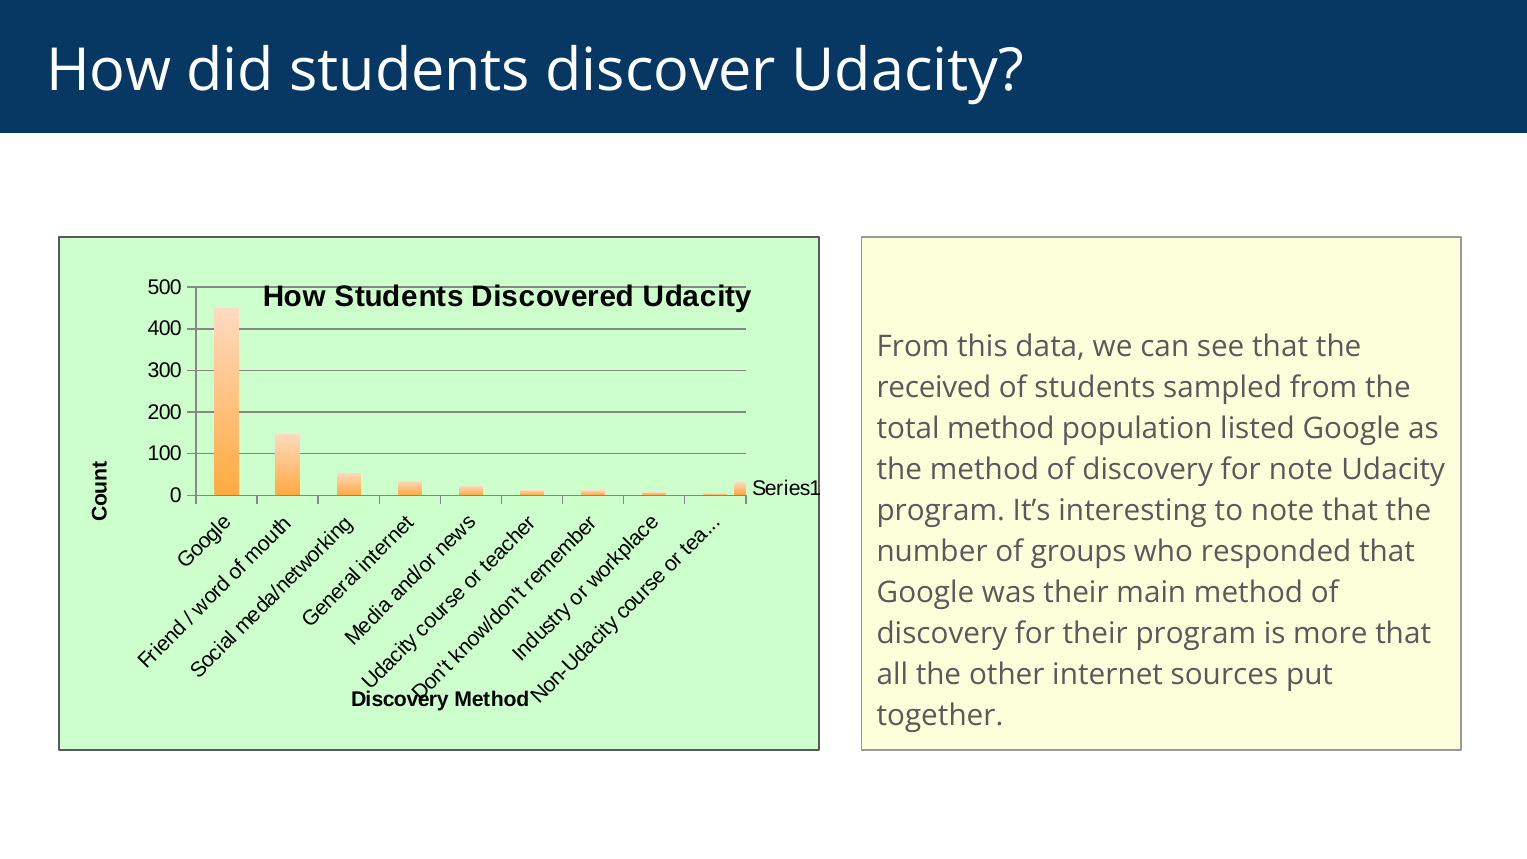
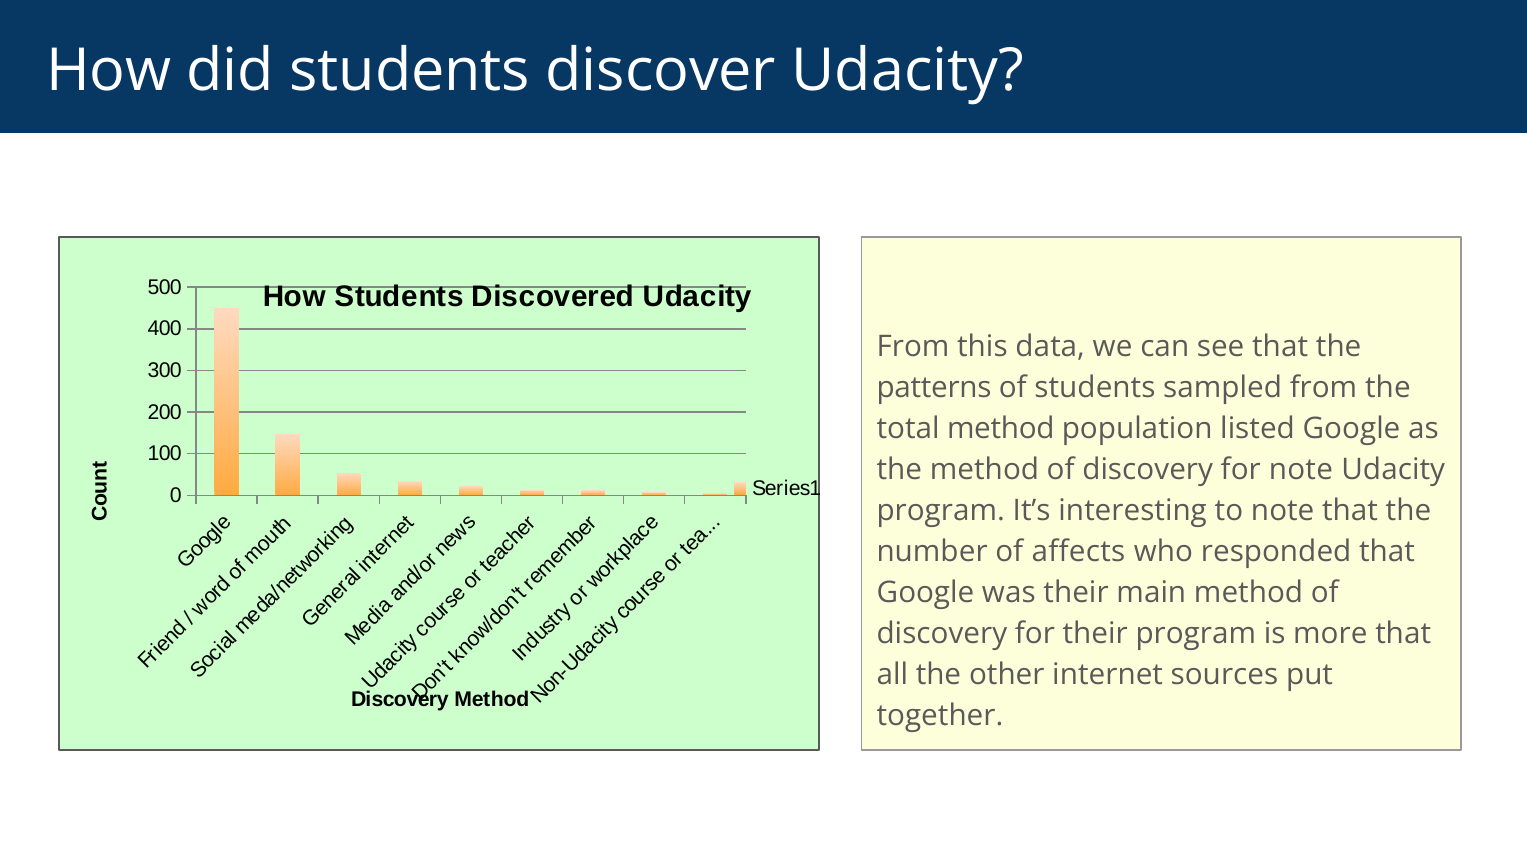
received: received -> patterns
groups: groups -> affects
